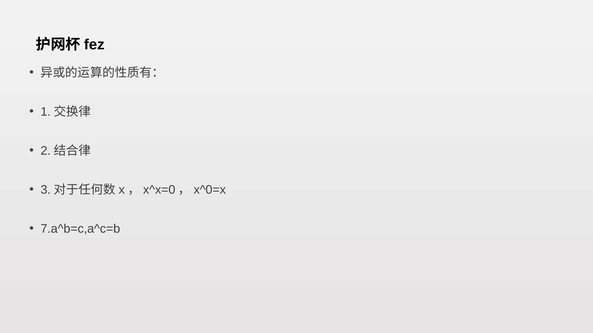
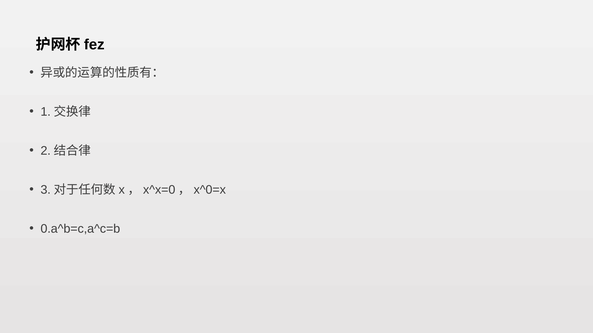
7.a^b=c,a^c=b: 7.a^b=c,a^c=b -> 0.a^b=c,a^c=b
